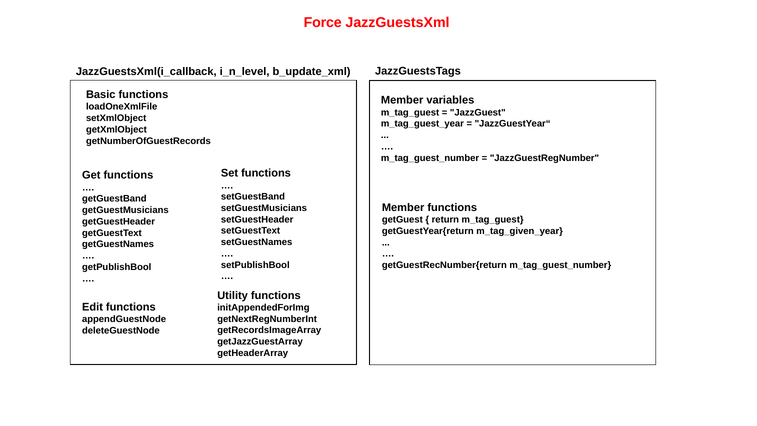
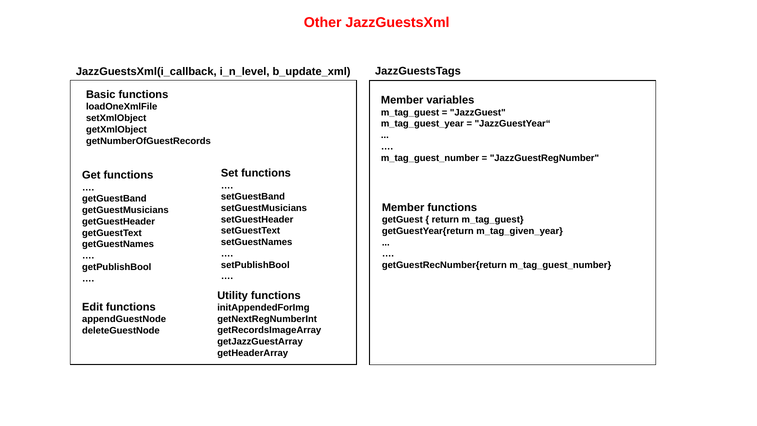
Force: Force -> Other
